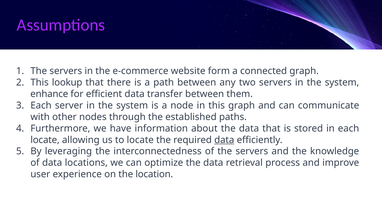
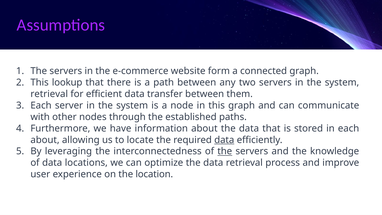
enhance at (49, 94): enhance -> retrieval
locate at (45, 140): locate -> about
the at (225, 151) underline: none -> present
